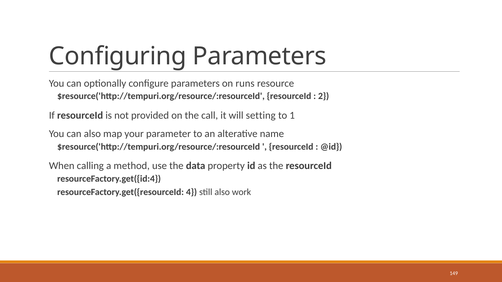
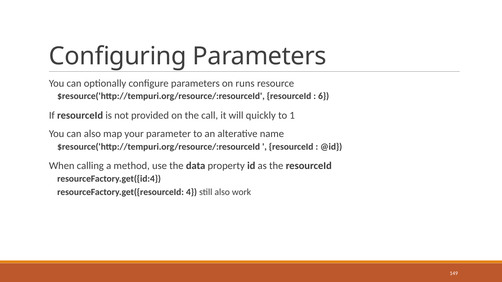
2: 2 -> 6
setting: setting -> quickly
